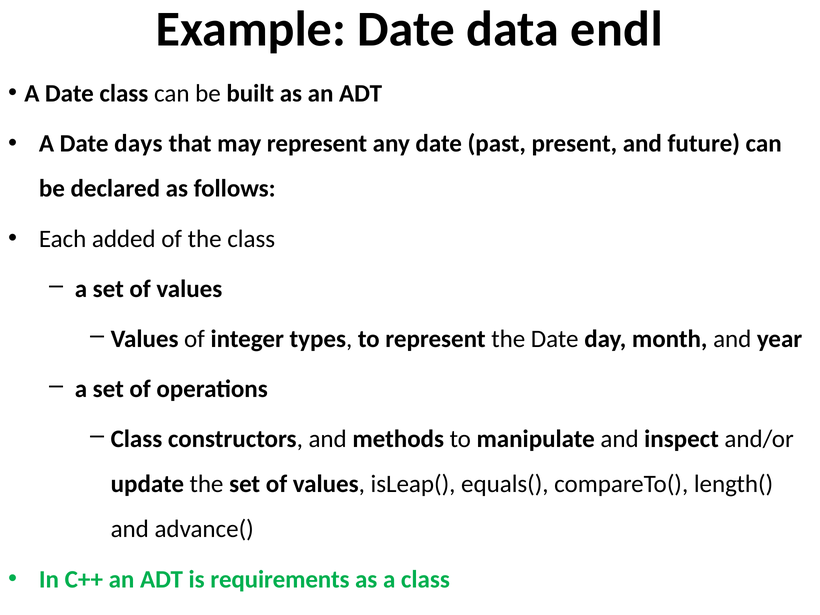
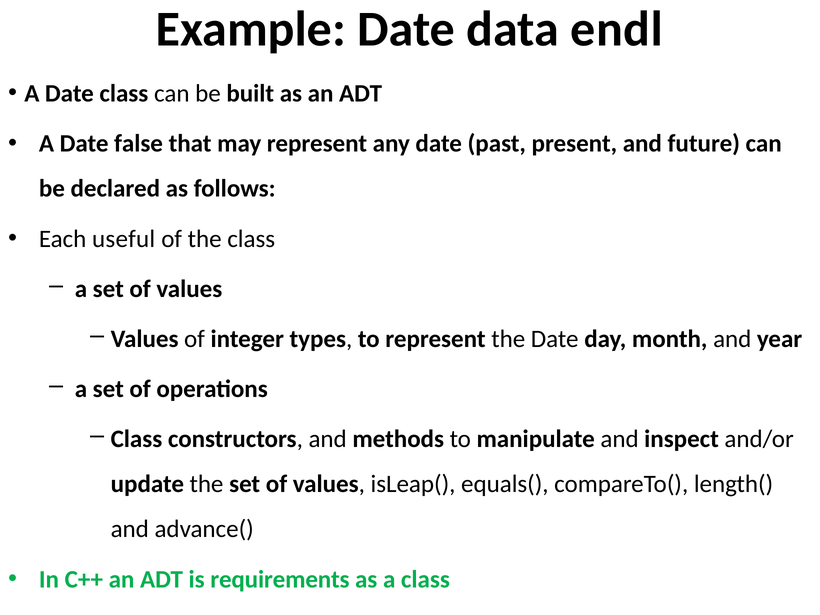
days: days -> false
added: added -> useful
